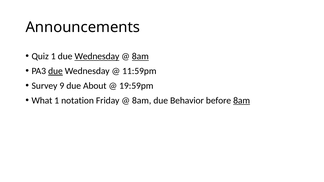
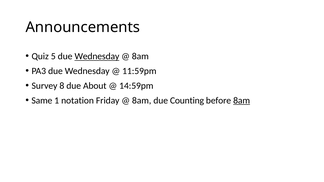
Quiz 1: 1 -> 5
8am at (140, 56) underline: present -> none
due at (55, 71) underline: present -> none
9: 9 -> 8
19:59pm: 19:59pm -> 14:59pm
What: What -> Same
Behavior: Behavior -> Counting
